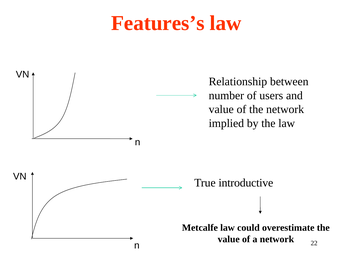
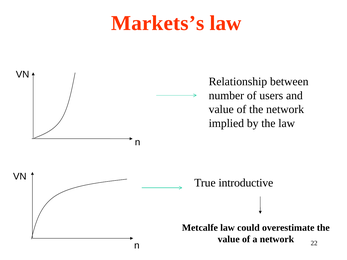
Features’s: Features’s -> Markets’s
